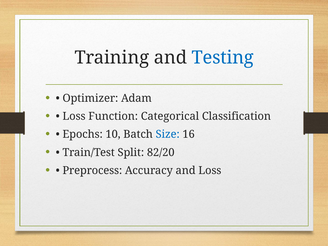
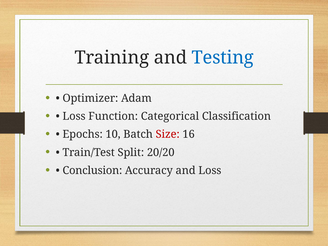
Size colour: blue -> red
82/20: 82/20 -> 20/20
Preprocess: Preprocess -> Conclusion
